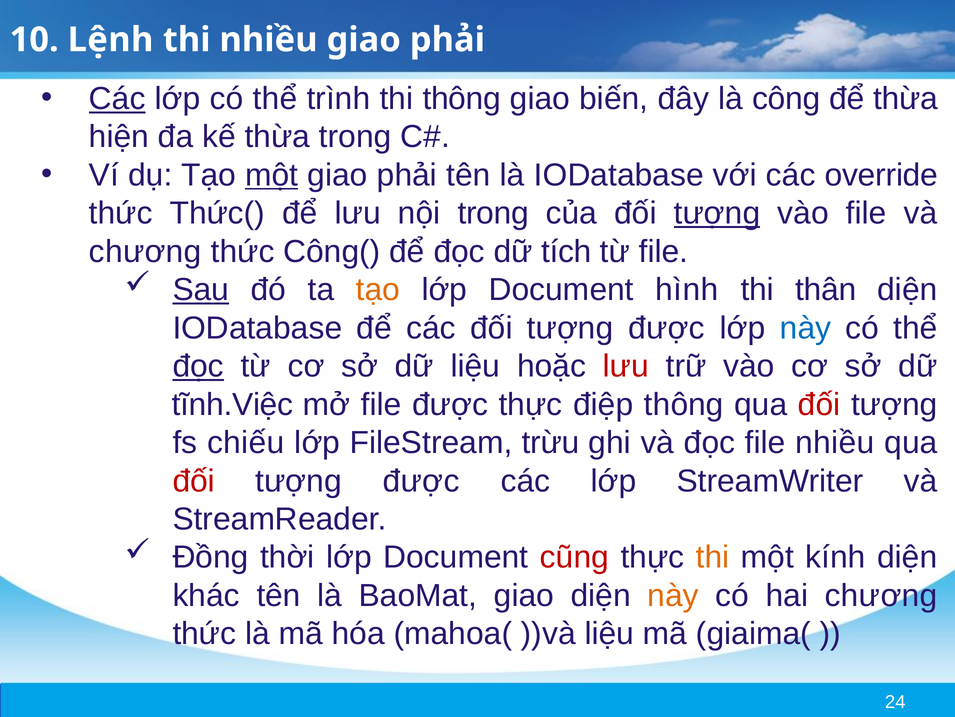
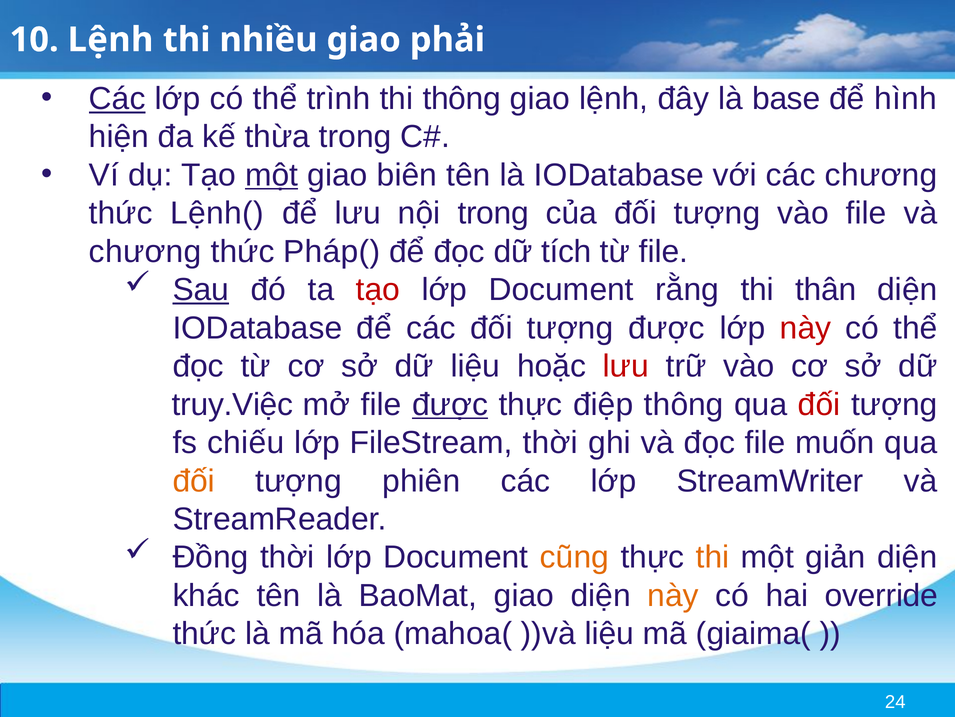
giao biến: biến -> lệnh
công: công -> base
để thừa: thừa -> hình
giao phải: phải -> biên
các override: override -> chương
Thức(: Thức( -> Lệnh(
tượng at (717, 213) underline: present -> none
Công(: Công( -> Pháp(
tạo at (378, 289) colour: orange -> red
hình: hình -> rằng
này at (805, 328) colour: blue -> red
đọc at (198, 366) underline: present -> none
tĩnh.Việc: tĩnh.Việc -> truy.Việc
được at (450, 404) underline: none -> present
FileStream trừu: trừu -> thời
file nhiều: nhiều -> muốn
đối at (194, 480) colour: red -> orange
được at (421, 480): được -> phiên
cũng colour: red -> orange
kính: kính -> giản
hai chương: chương -> override
